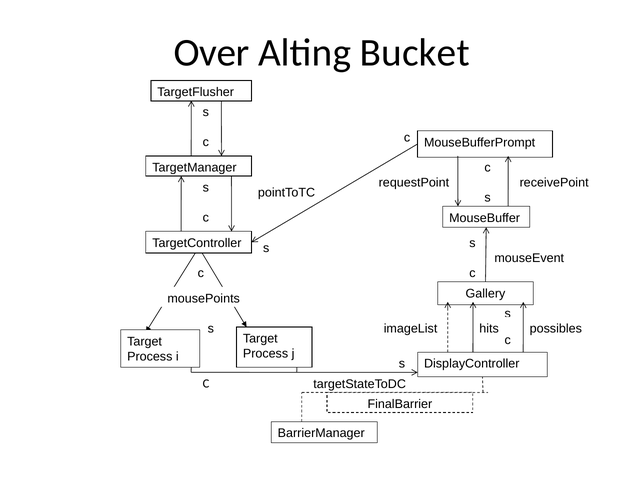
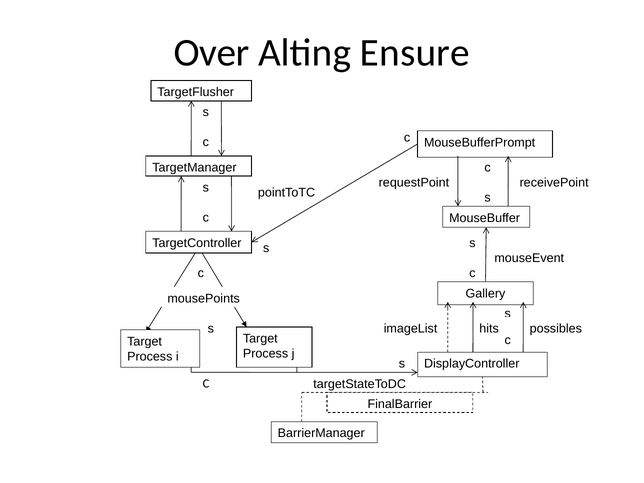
Bucket: Bucket -> Ensure
